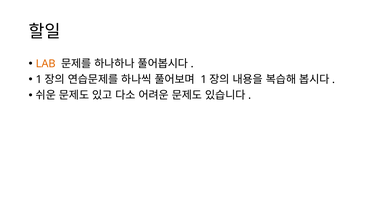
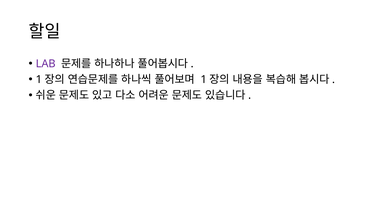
LAB colour: orange -> purple
